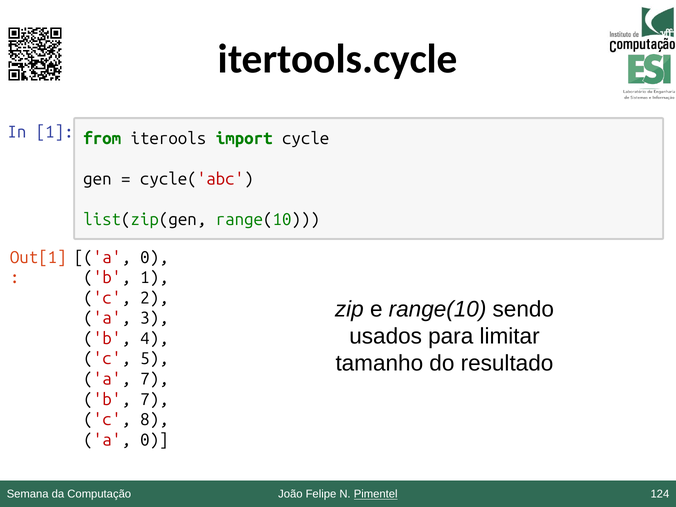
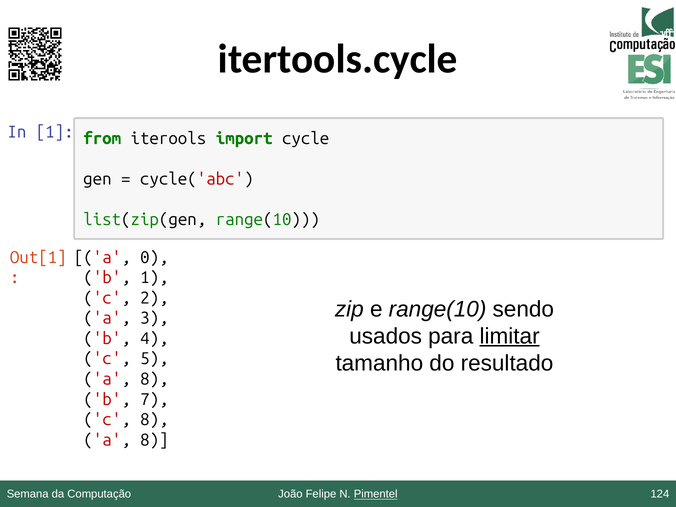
limitar underline: none -> present
7 at (154, 379): 7 -> 8
0 at (154, 440): 0 -> 8
